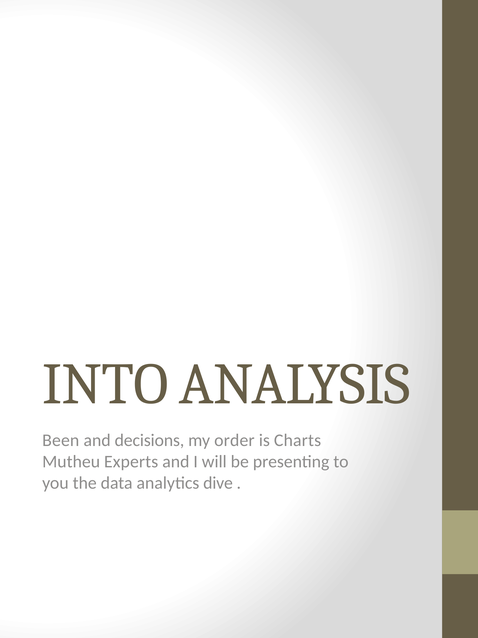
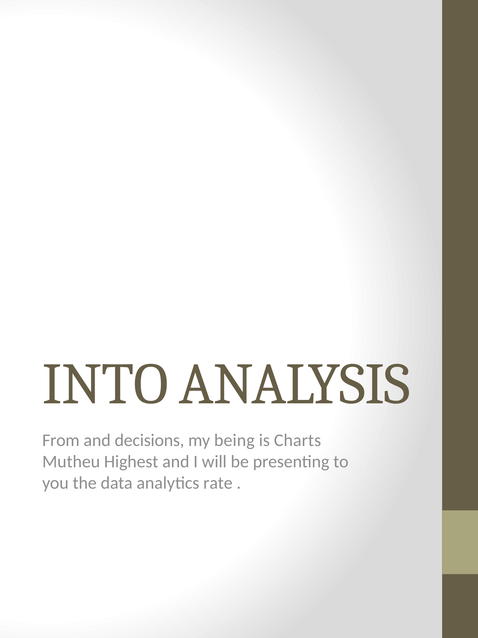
Been: Been -> From
order: order -> being
Experts: Experts -> Highest
dive: dive -> rate
